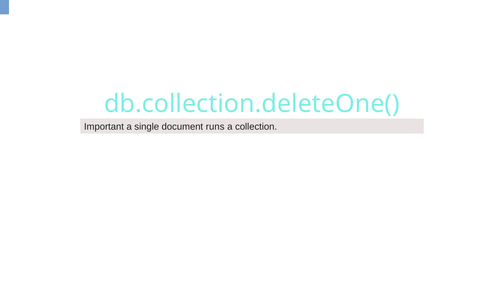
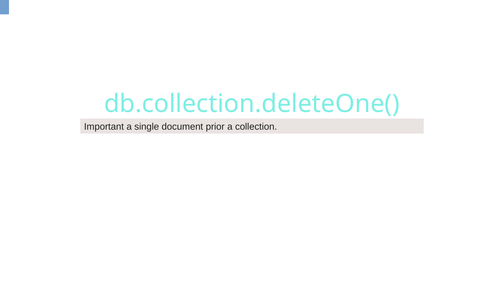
runs: runs -> prior
